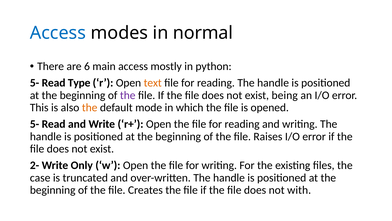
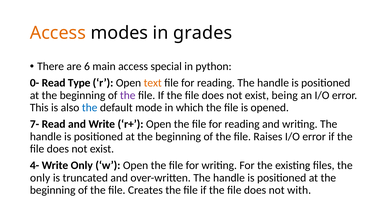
Access at (58, 33) colour: blue -> orange
normal: normal -> grades
mostly: mostly -> special
5- at (35, 83): 5- -> 0-
the at (90, 107) colour: orange -> blue
5- at (35, 124): 5- -> 7-
2-: 2- -> 4-
case at (40, 177): case -> only
